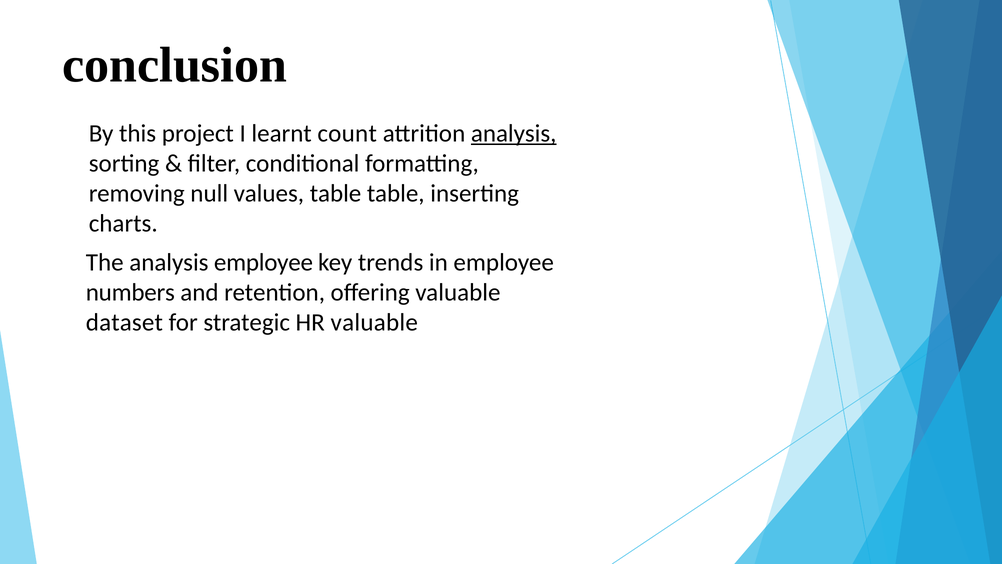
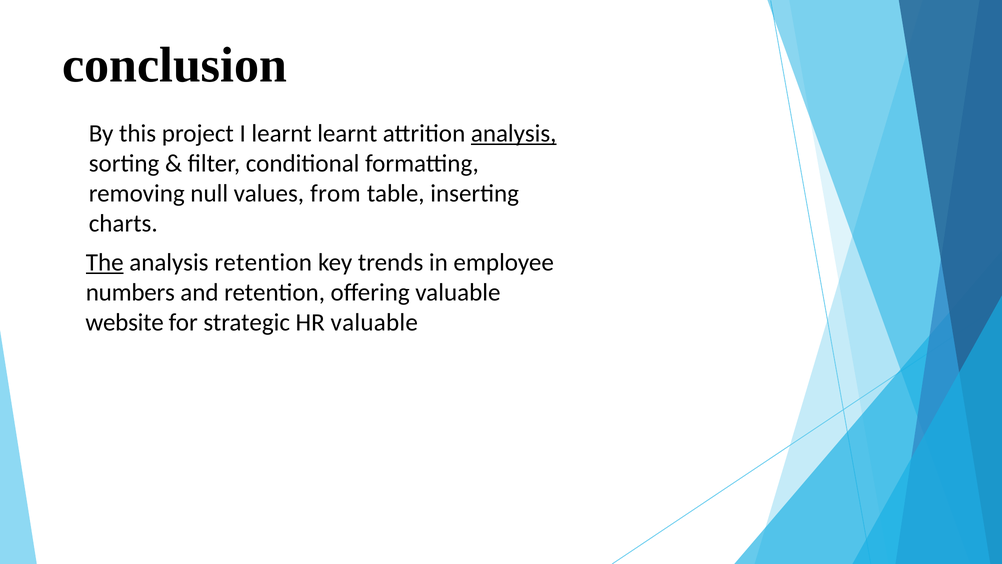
learnt count: count -> learnt
values table: table -> from
The underline: none -> present
analysis employee: employee -> retention
dataset: dataset -> website
